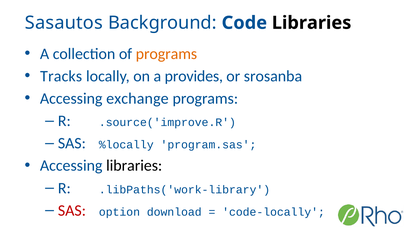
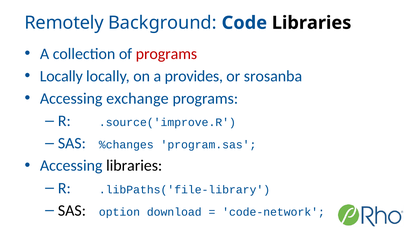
Sasautos: Sasautos -> Remotely
programs at (166, 54) colour: orange -> red
Tracks at (61, 76): Tracks -> Locally
%locally: %locally -> %changes
.libPaths('work-library: .libPaths('work-library -> .libPaths('file-library
SAS at (72, 210) colour: red -> black
code-locally: code-locally -> code-network
